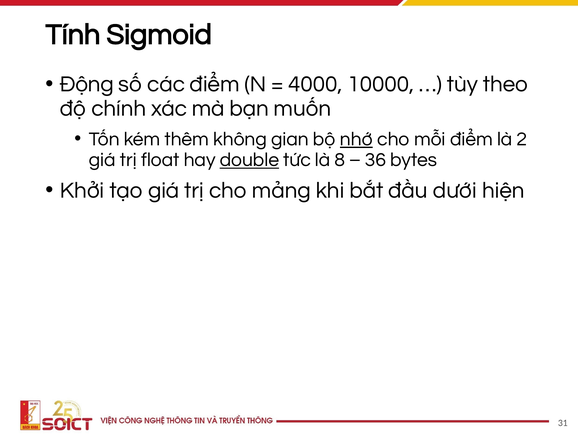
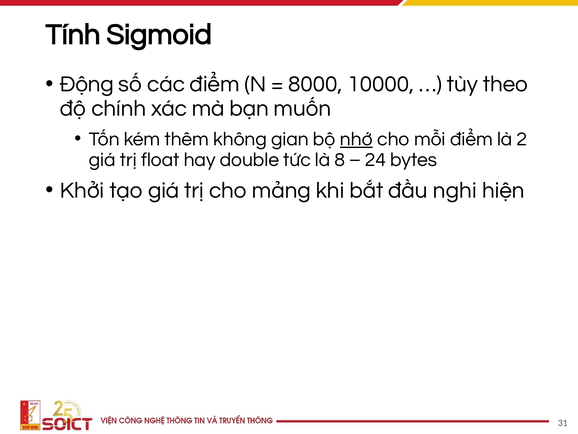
4000: 4000 -> 8000
double underline: present -> none
36: 36 -> 24
dưới: dưới -> nghi
